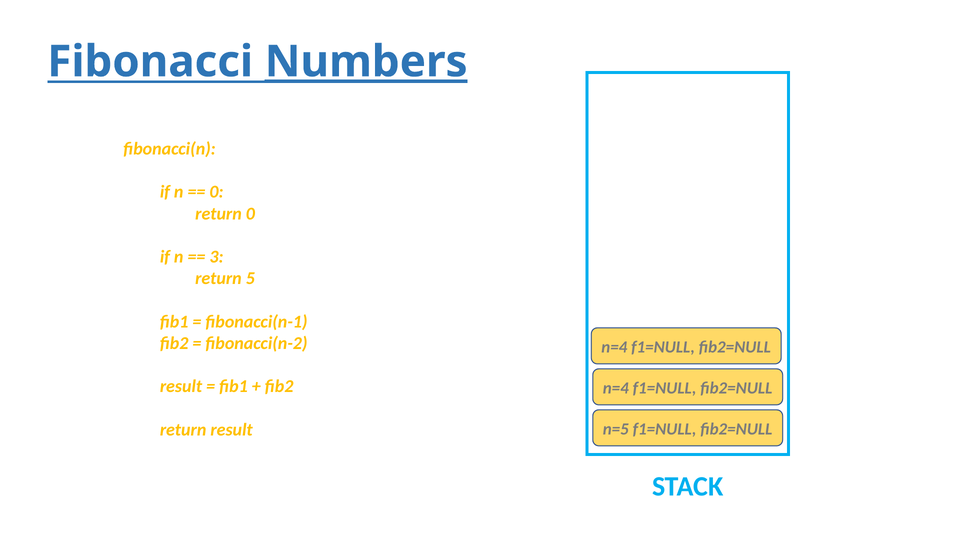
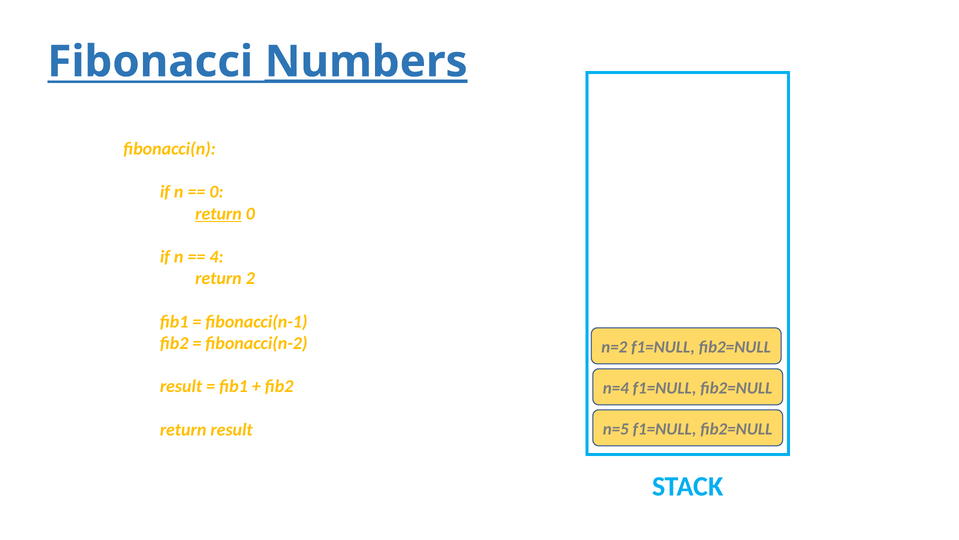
return at (218, 213) underline: none -> present
3: 3 -> 4
5: 5 -> 2
n=4 at (614, 347): n=4 -> n=2
